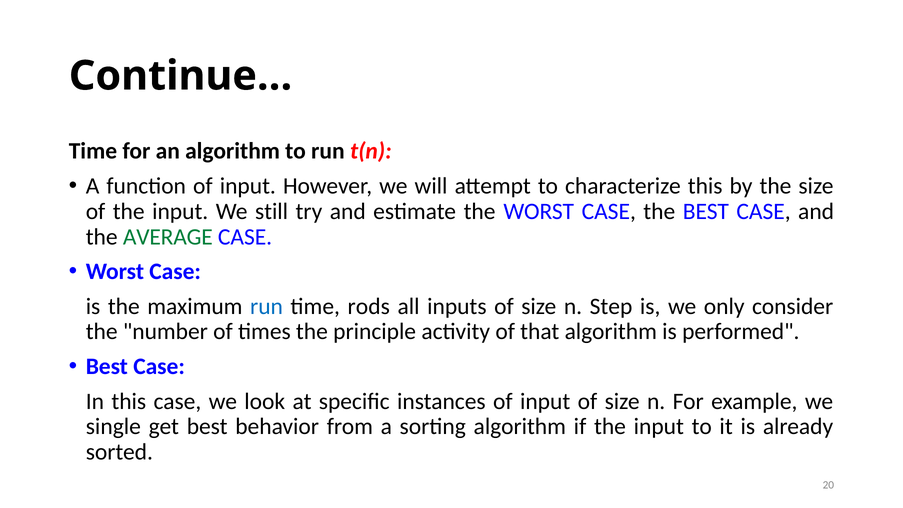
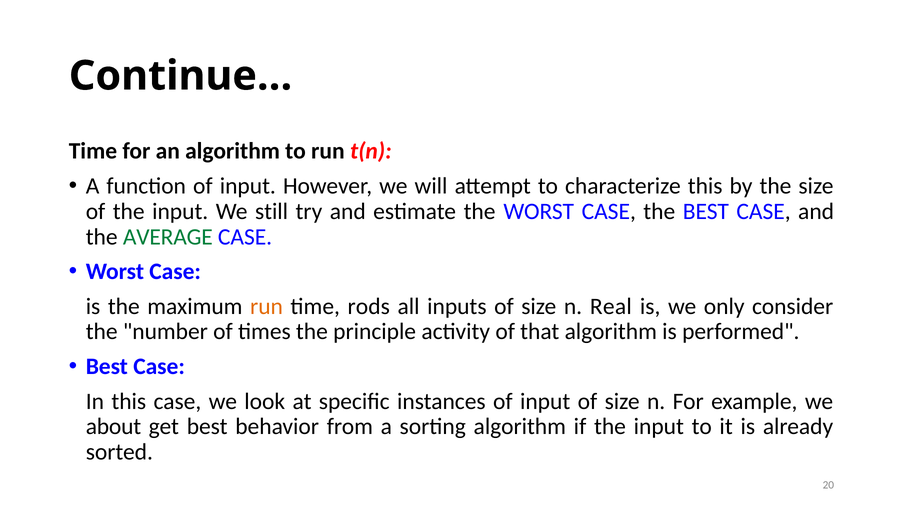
run at (267, 306) colour: blue -> orange
Step: Step -> Real
single: single -> about
